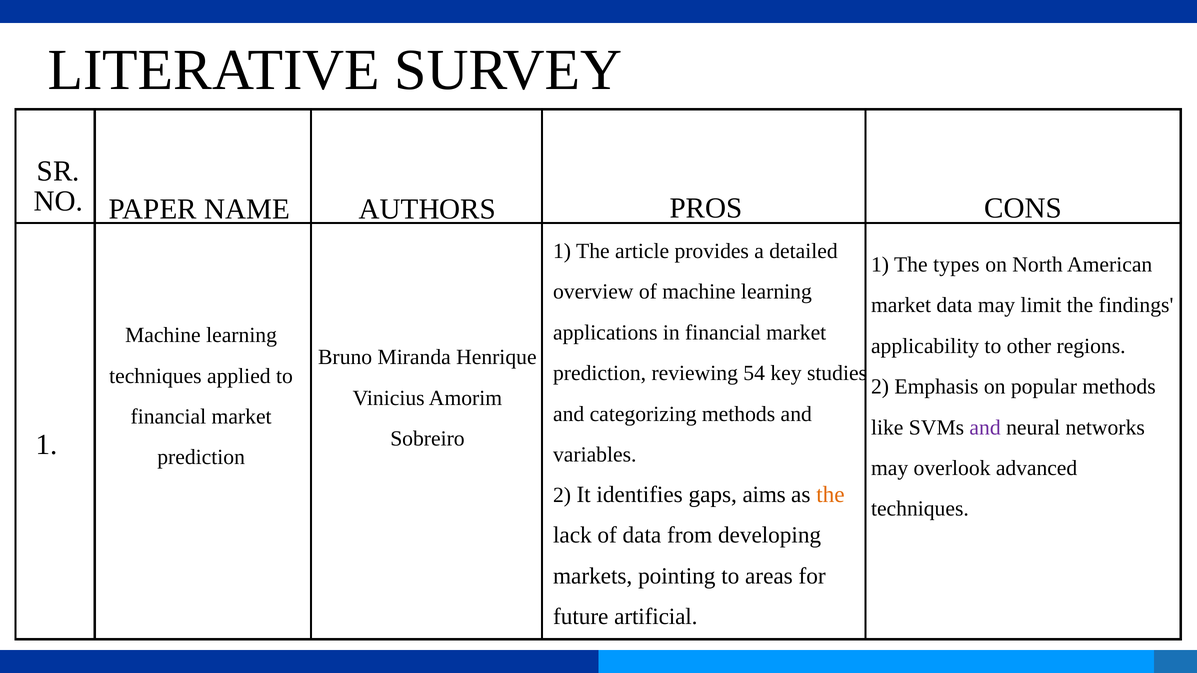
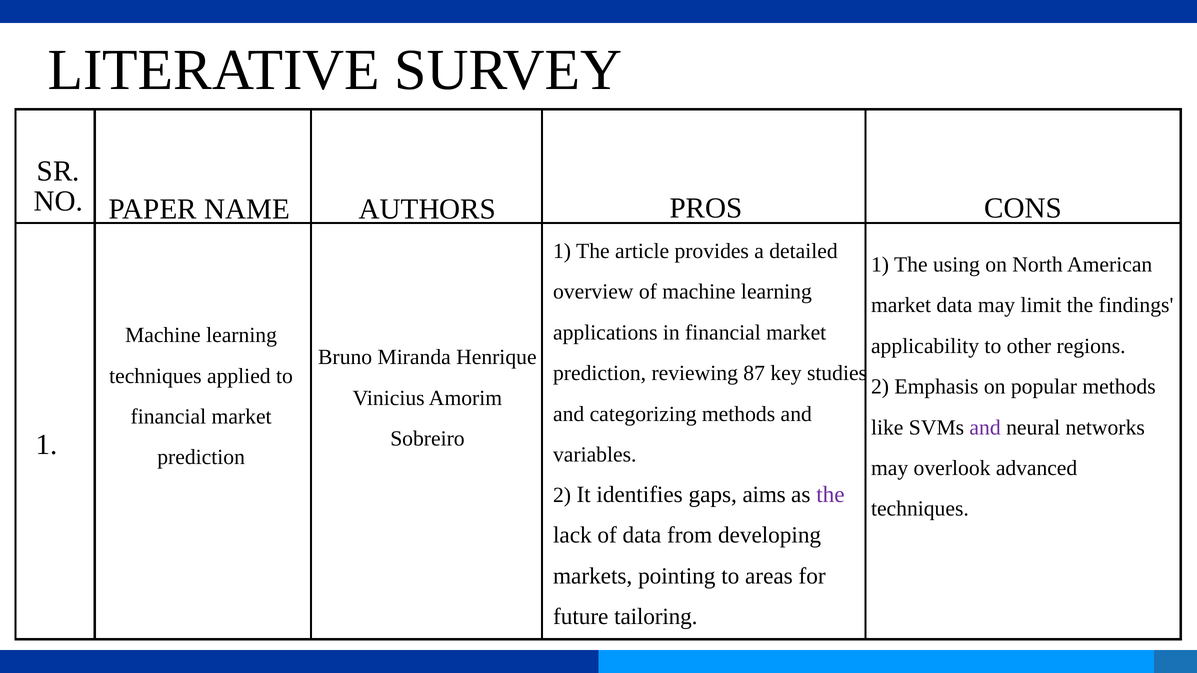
types: types -> using
54: 54 -> 87
the at (830, 495) colour: orange -> purple
artificial: artificial -> tailoring
